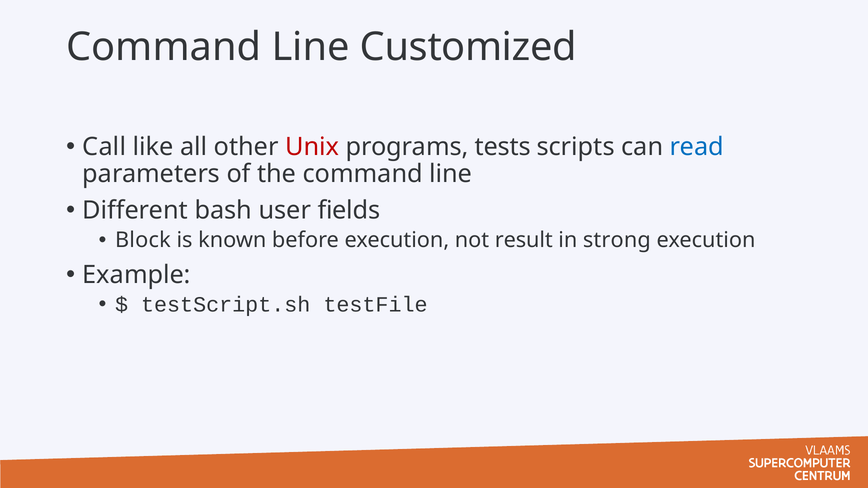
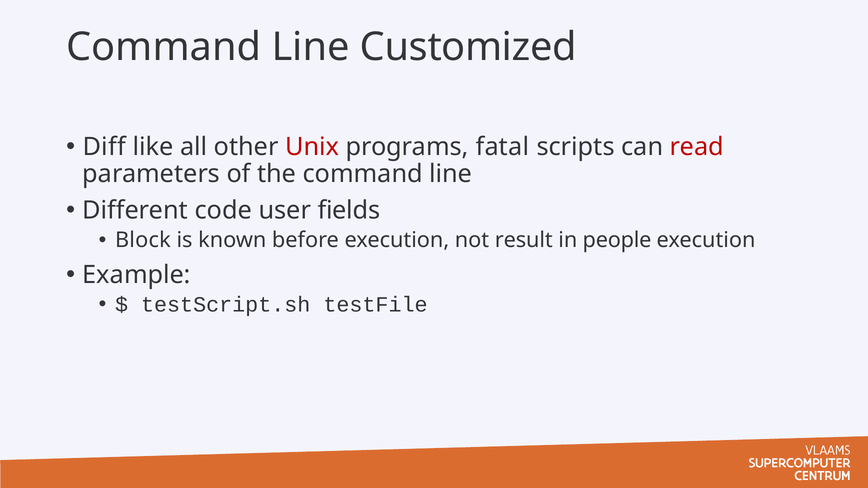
Call: Call -> Diff
tests: tests -> fatal
read colour: blue -> red
bash: bash -> code
strong: strong -> people
